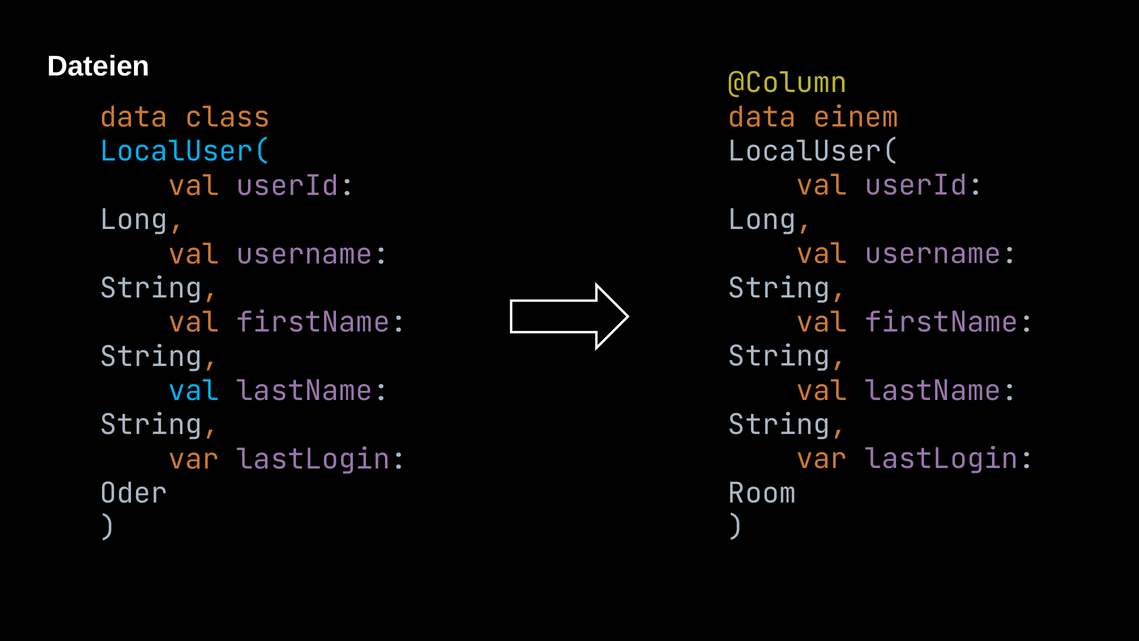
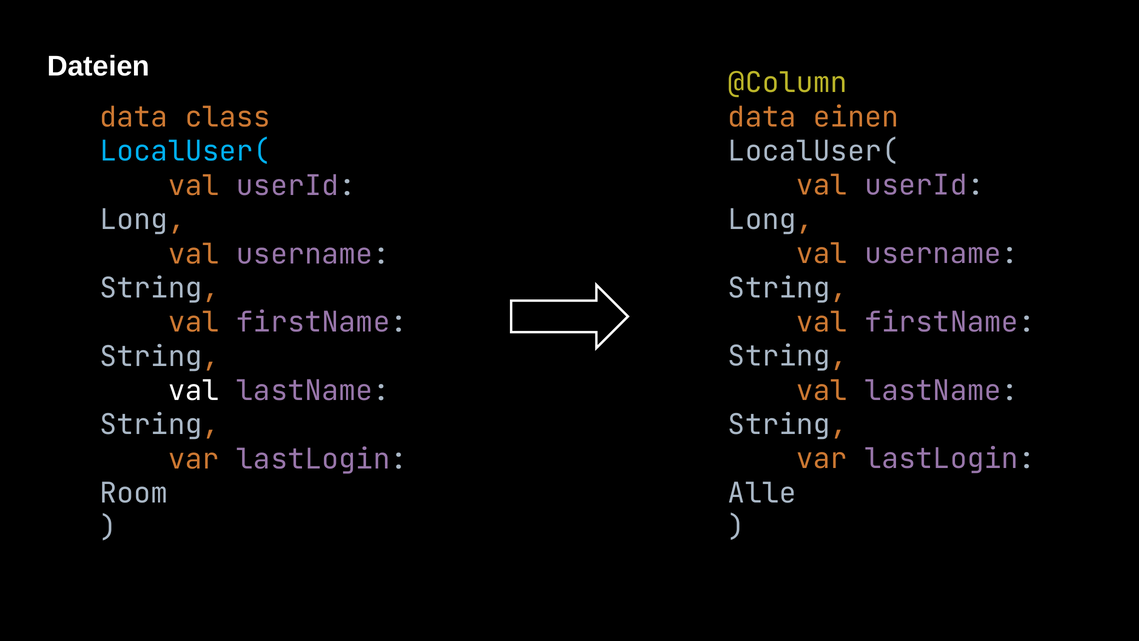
einem: einem -> einen
val at (194, 391) colour: light blue -> white
Room: Room -> Alle
Oder: Oder -> Room
